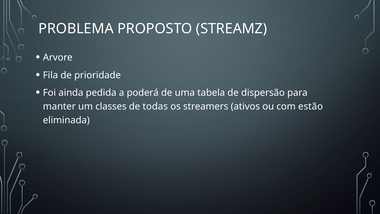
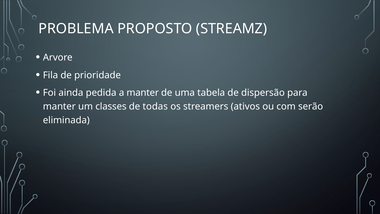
a poderá: poderá -> manter
estão: estão -> serão
